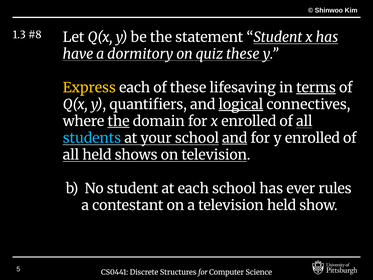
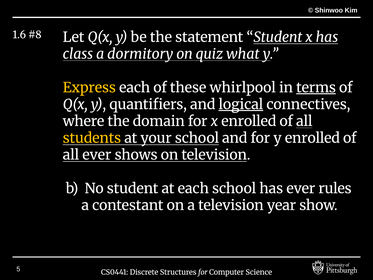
1.3: 1.3 -> 1.6
have: have -> class
quiz these: these -> what
lifesaving: lifesaving -> whirlpool
the at (118, 121) underline: present -> none
students colour: light blue -> yellow
and at (235, 138) underline: present -> none
all held: held -> ever
television held: held -> year
